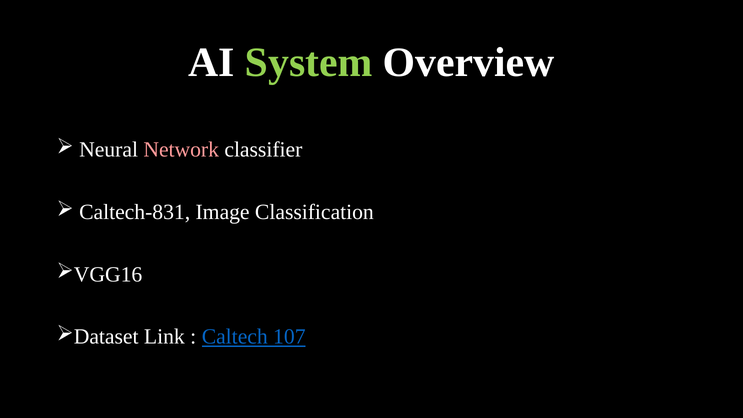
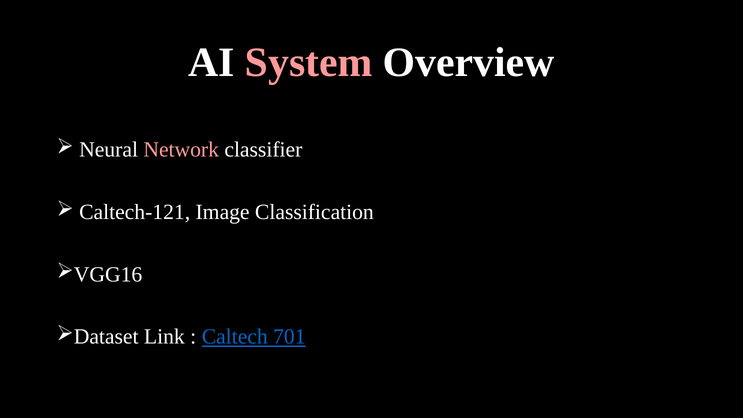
System colour: light green -> pink
Caltech-831: Caltech-831 -> Caltech-121
107: 107 -> 701
